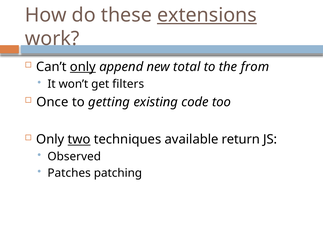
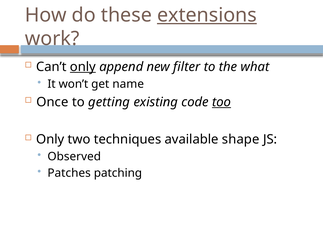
total: total -> filter
from: from -> what
filters: filters -> name
too underline: none -> present
two underline: present -> none
return: return -> shape
